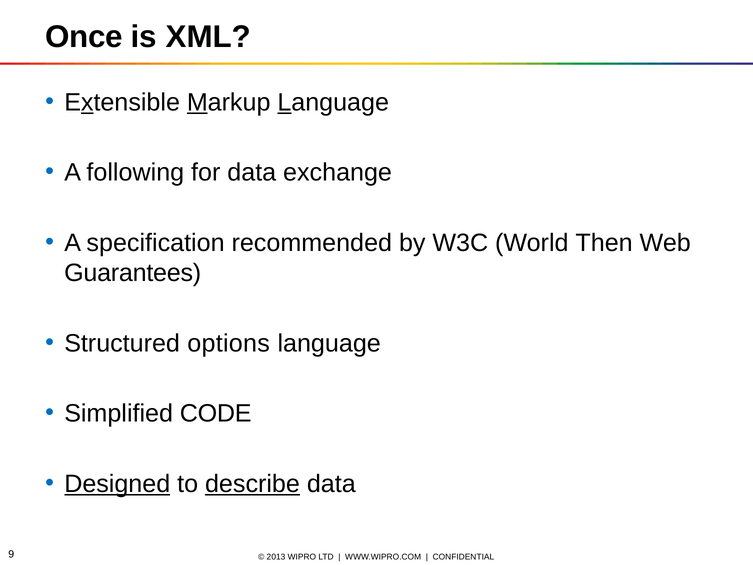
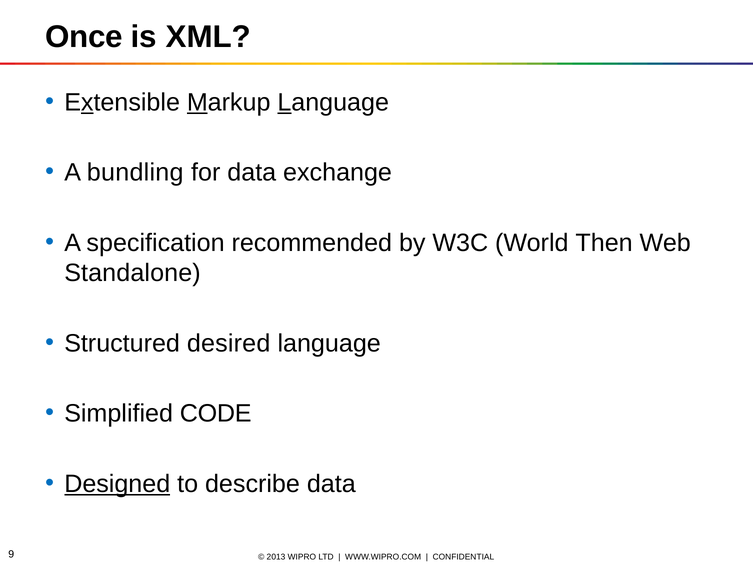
following: following -> bundling
Guarantees: Guarantees -> Standalone
options: options -> desired
describe underline: present -> none
